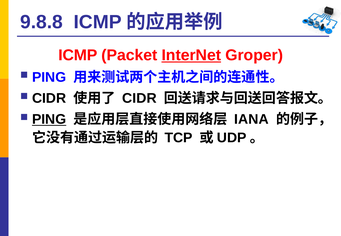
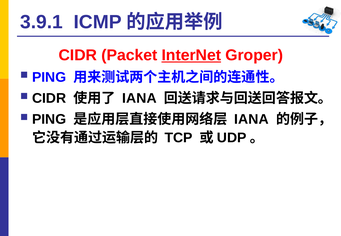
9.8.8: 9.8.8 -> 3.9.1
ICMP at (78, 55): ICMP -> CIDR
CIDR at (139, 98): CIDR -> IANA
PING at (49, 119) underline: present -> none
